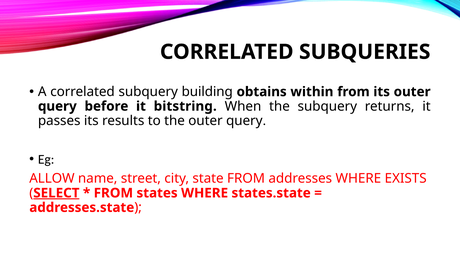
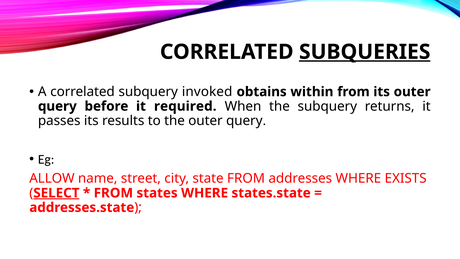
SUBQUERIES underline: none -> present
building: building -> invoked
bitstring: bitstring -> required
